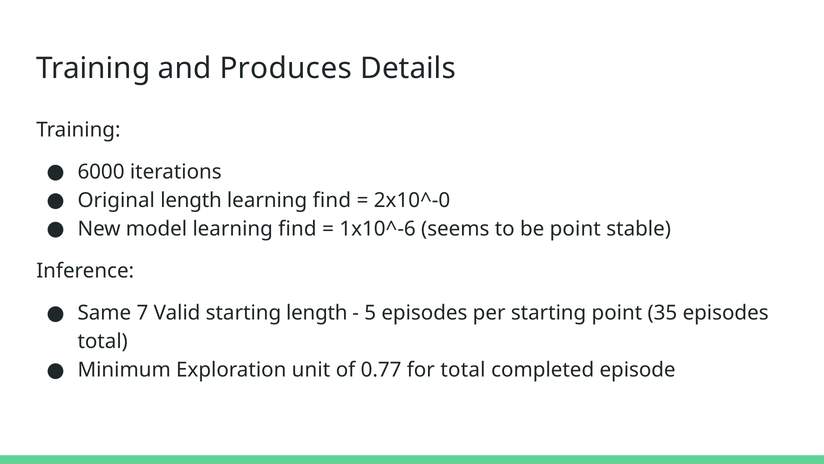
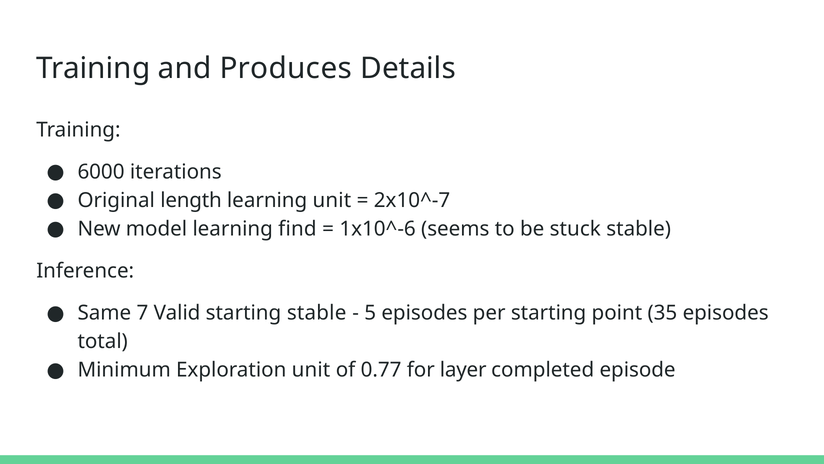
find at (332, 200): find -> unit
2x10^-0: 2x10^-0 -> 2x10^-7
be point: point -> stuck
starting length: length -> stable
for total: total -> layer
